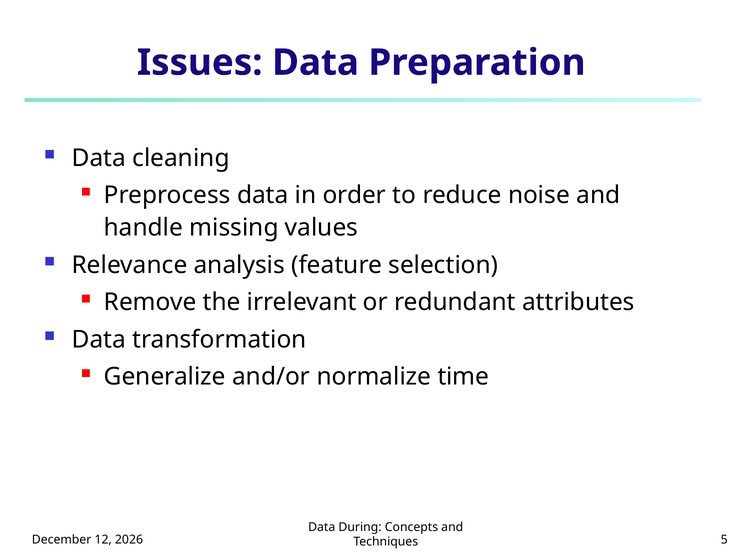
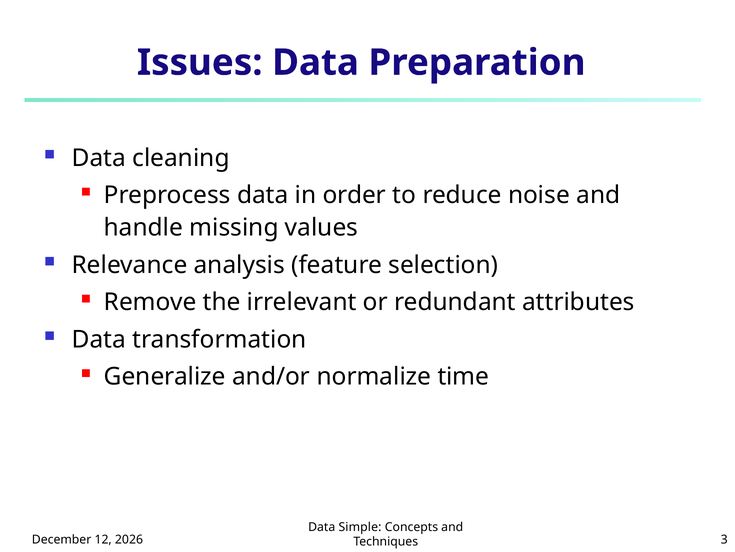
During: During -> Simple
5: 5 -> 3
